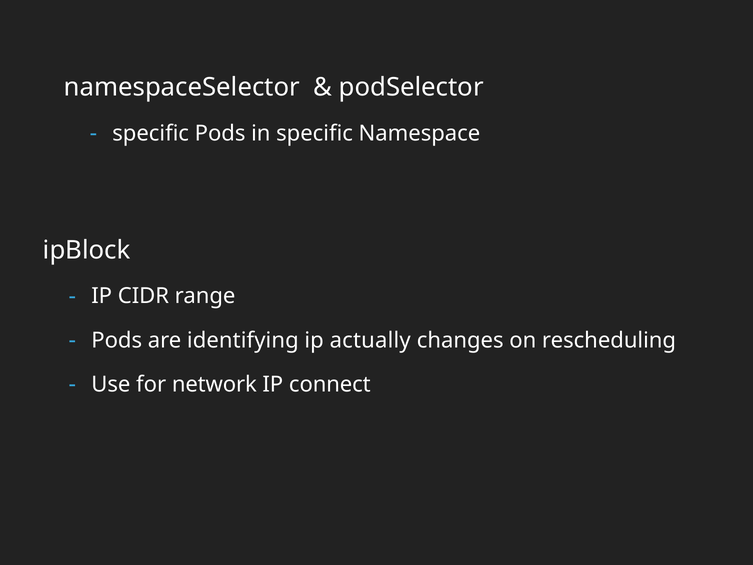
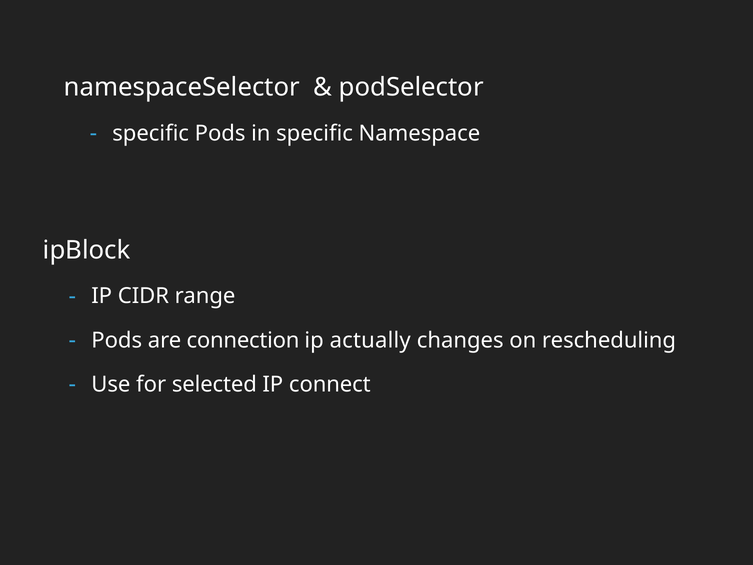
identifying: identifying -> connection
network: network -> selected
